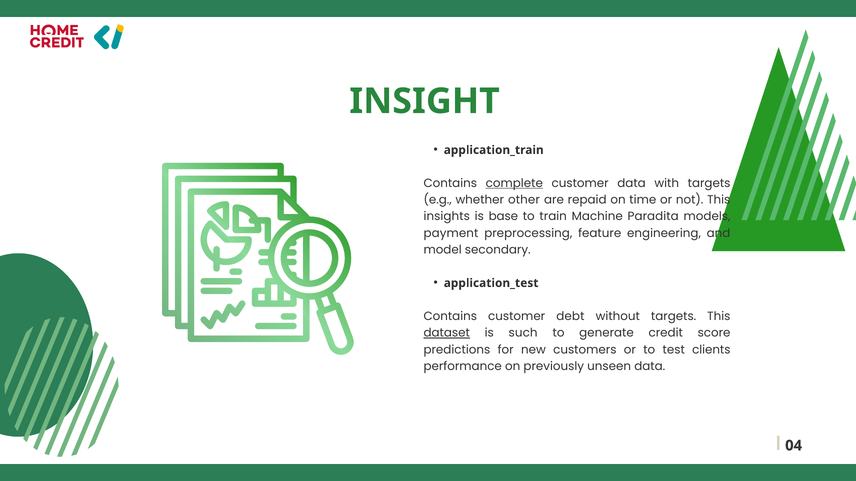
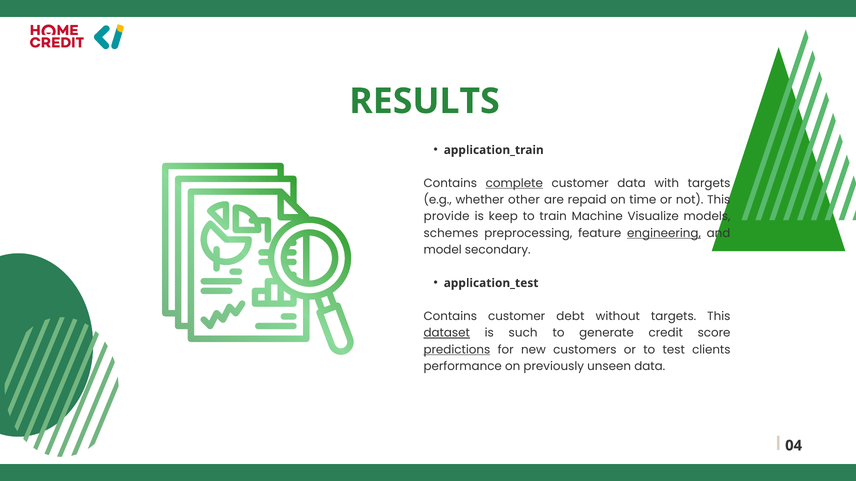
INSIGHT: INSIGHT -> RESULTS
insights: insights -> provide
base: base -> keep
Paradita: Paradita -> Visualize
payment: payment -> schemes
engineering underline: none -> present
predictions underline: none -> present
